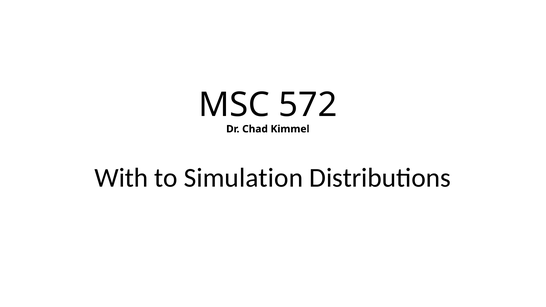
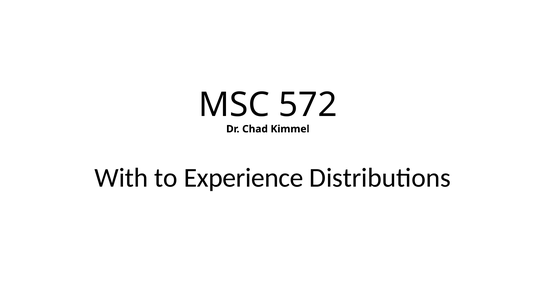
Simulation: Simulation -> Experience
